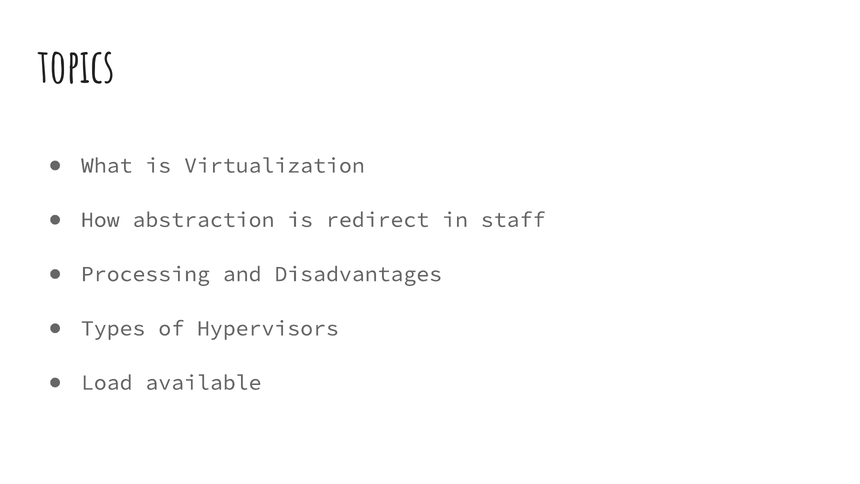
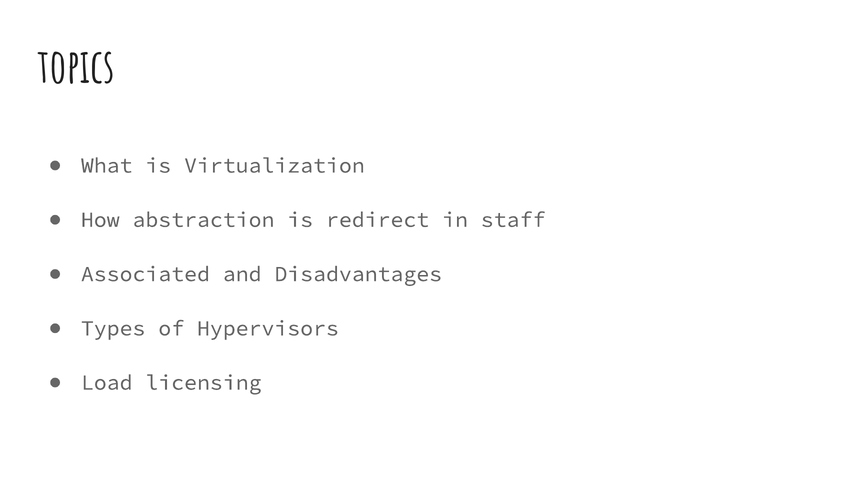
Processing: Processing -> Associated
available: available -> licensing
